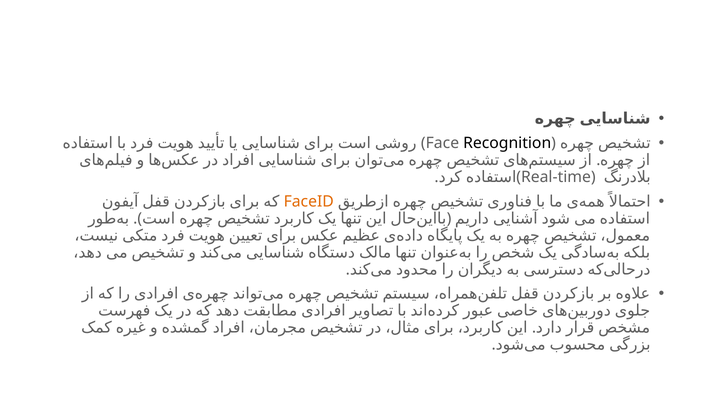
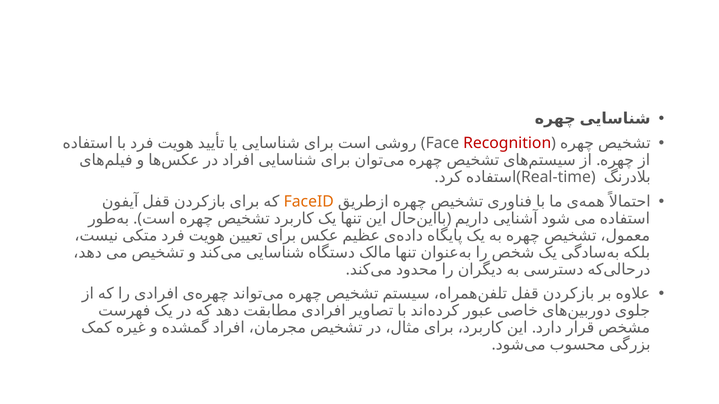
Recognition colour: black -> red
